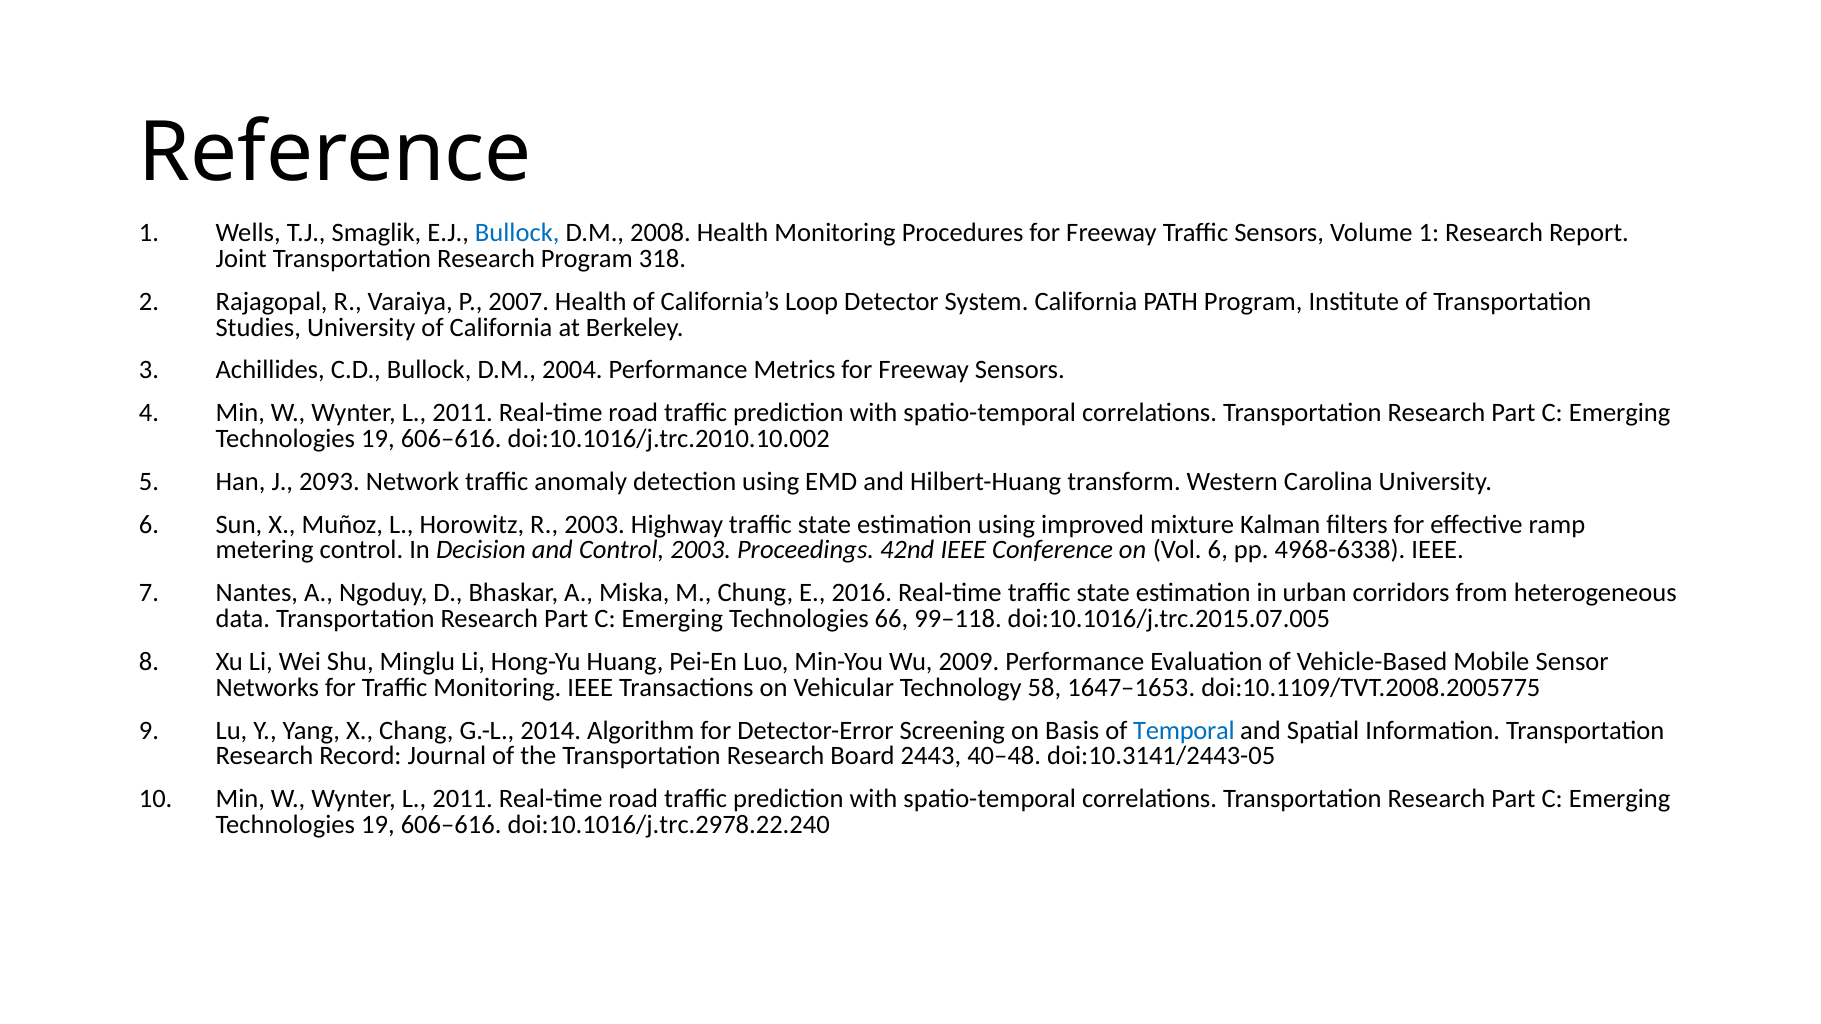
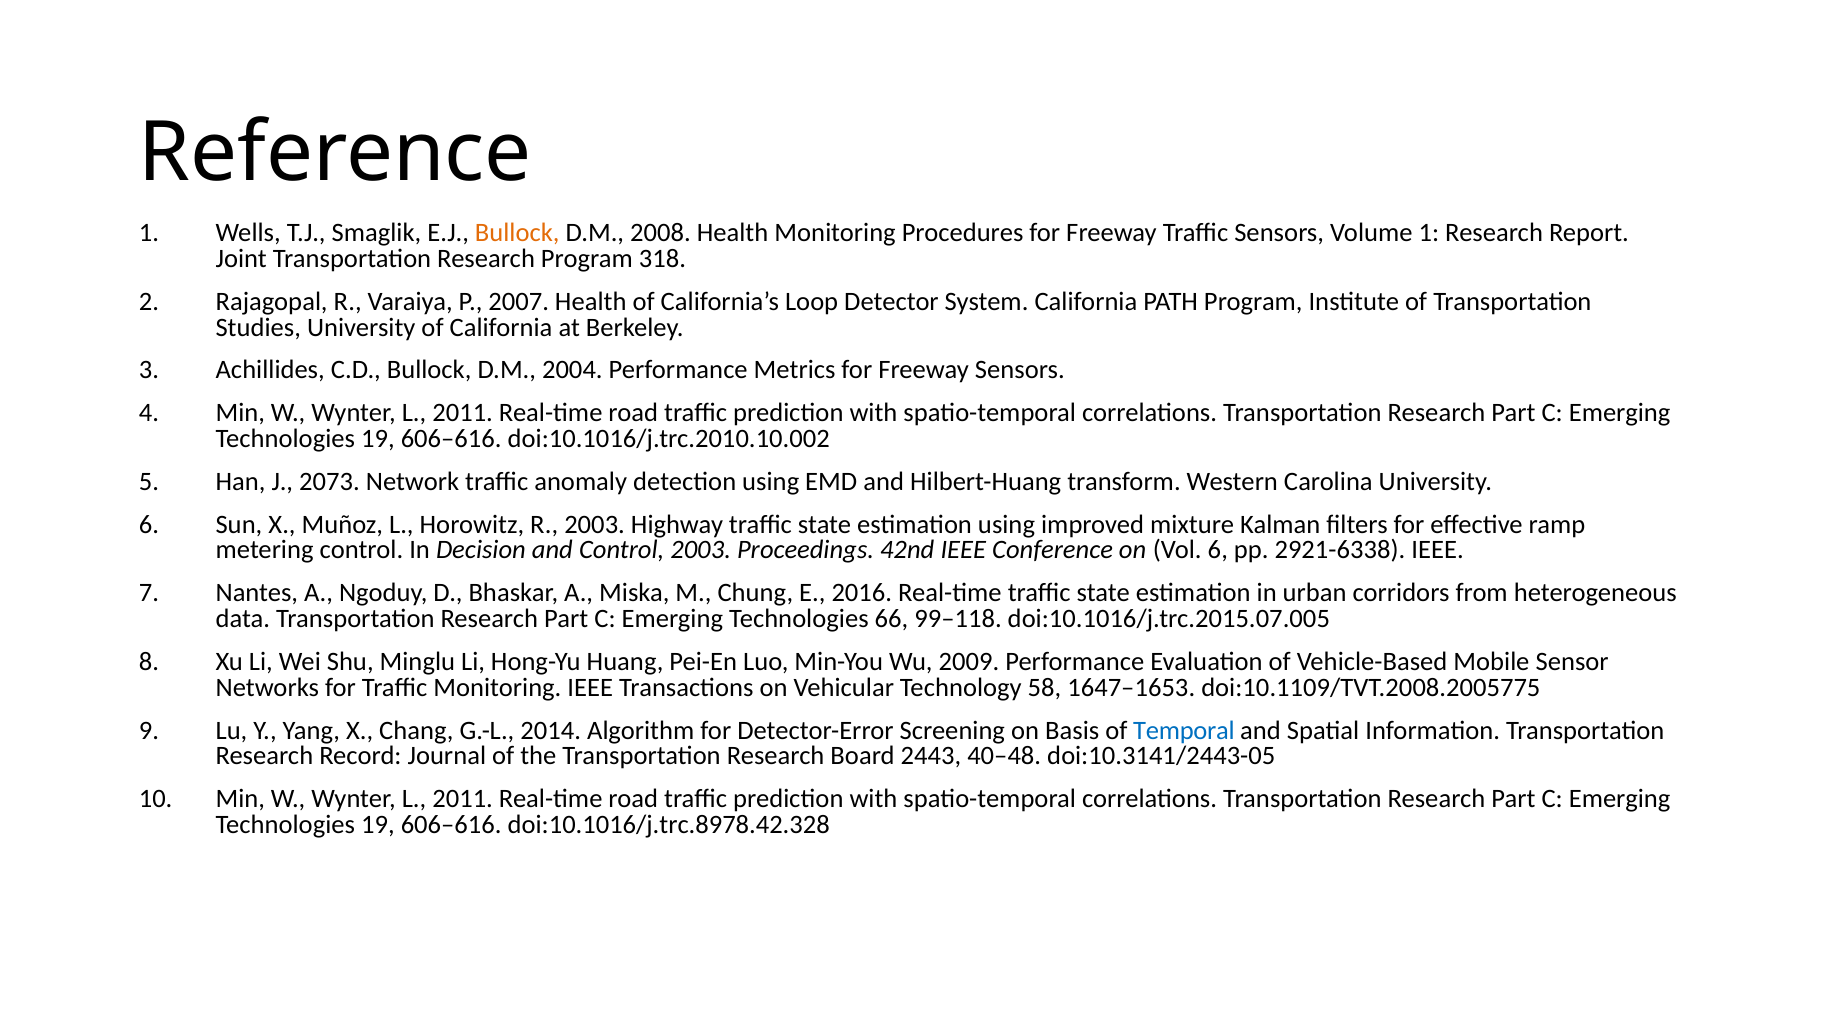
Bullock at (517, 233) colour: blue -> orange
2093: 2093 -> 2073
4968-6338: 4968-6338 -> 2921-6338
doi:10.1016/j.trc.2978.22.240: doi:10.1016/j.trc.2978.22.240 -> doi:10.1016/j.trc.8978.42.328
